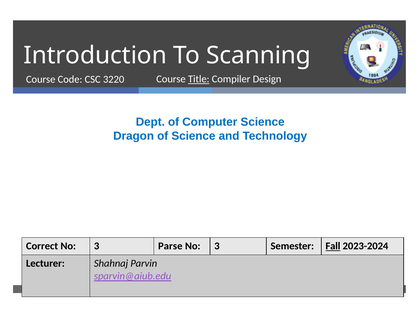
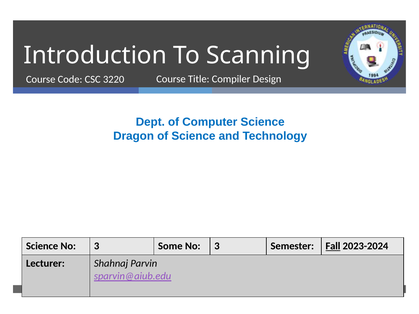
Title underline: present -> none
Correct at (42, 246): Correct -> Science
Parse: Parse -> Some
